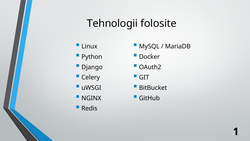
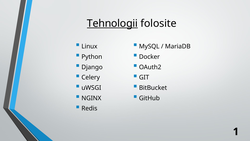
Tehnologii underline: none -> present
